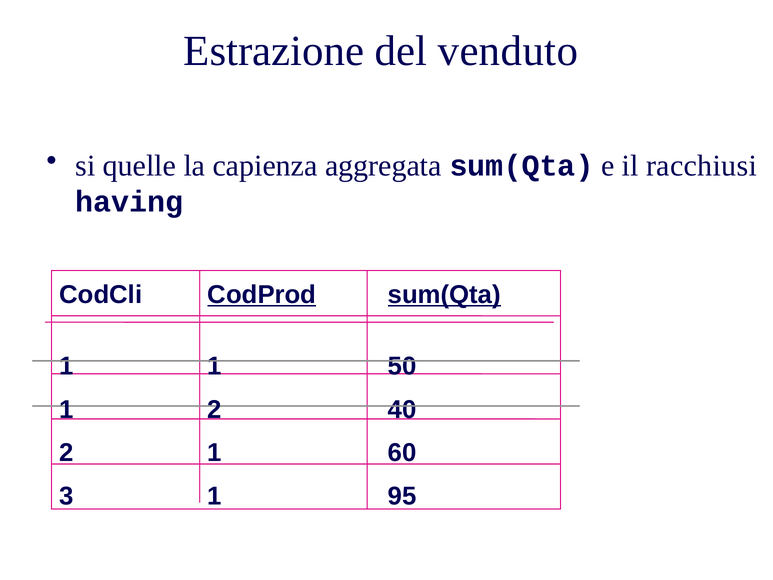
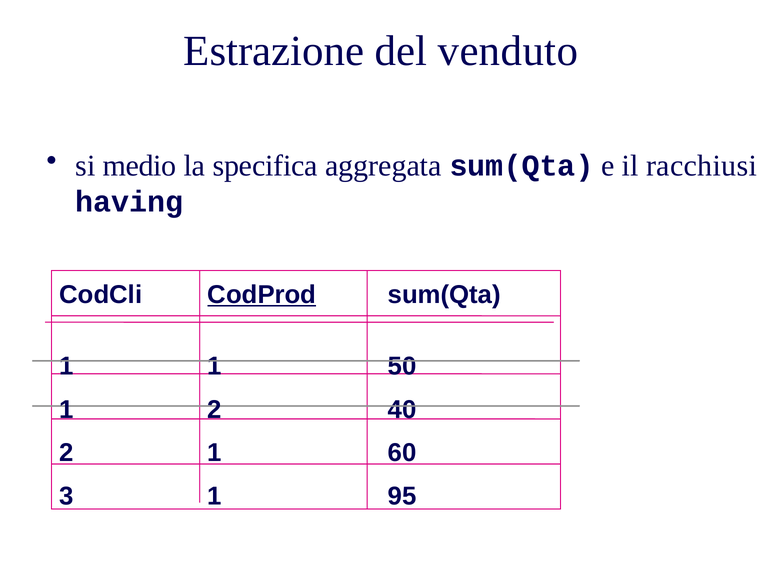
quelle: quelle -> medio
capienza: capienza -> specifica
sum(Qta at (444, 295) underline: present -> none
